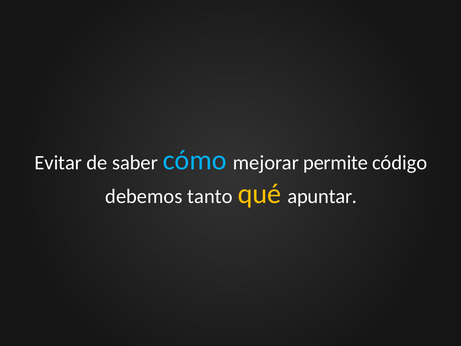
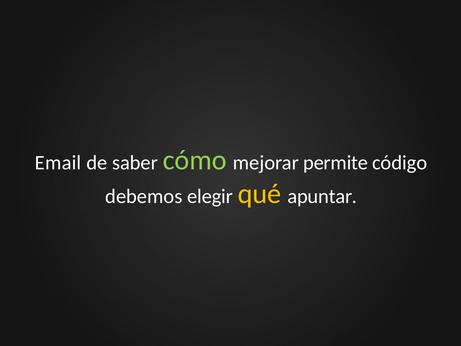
Evitar: Evitar -> Email
cómo colour: light blue -> light green
tanto: tanto -> elegir
